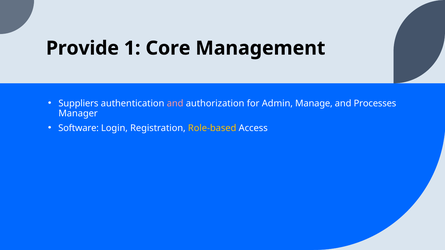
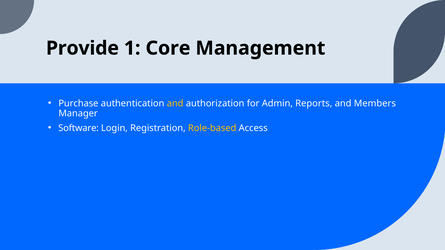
Suppliers: Suppliers -> Purchase
and at (175, 103) colour: pink -> yellow
Manage: Manage -> Reports
Processes: Processes -> Members
